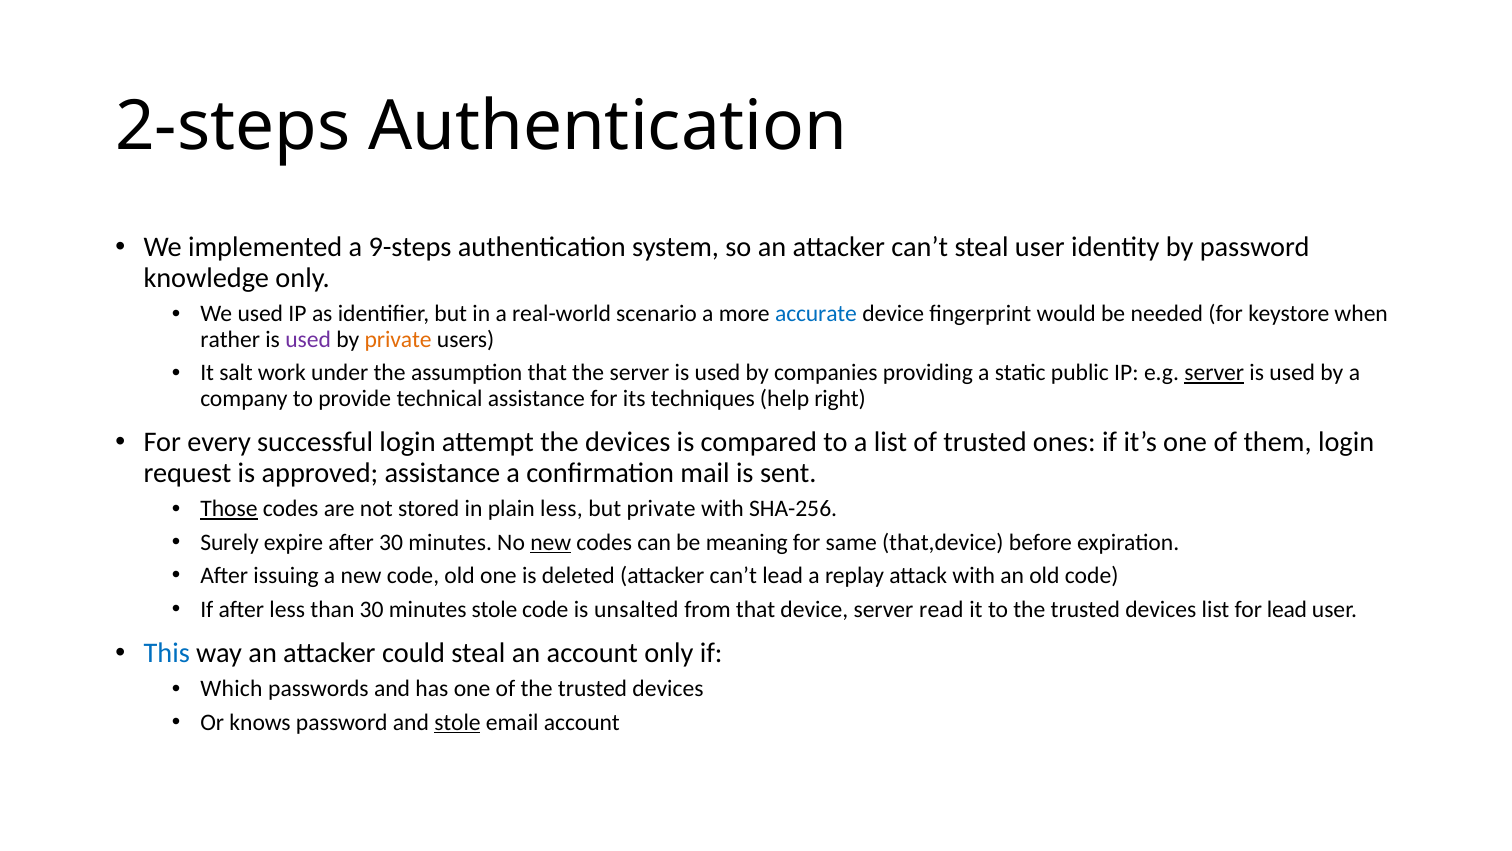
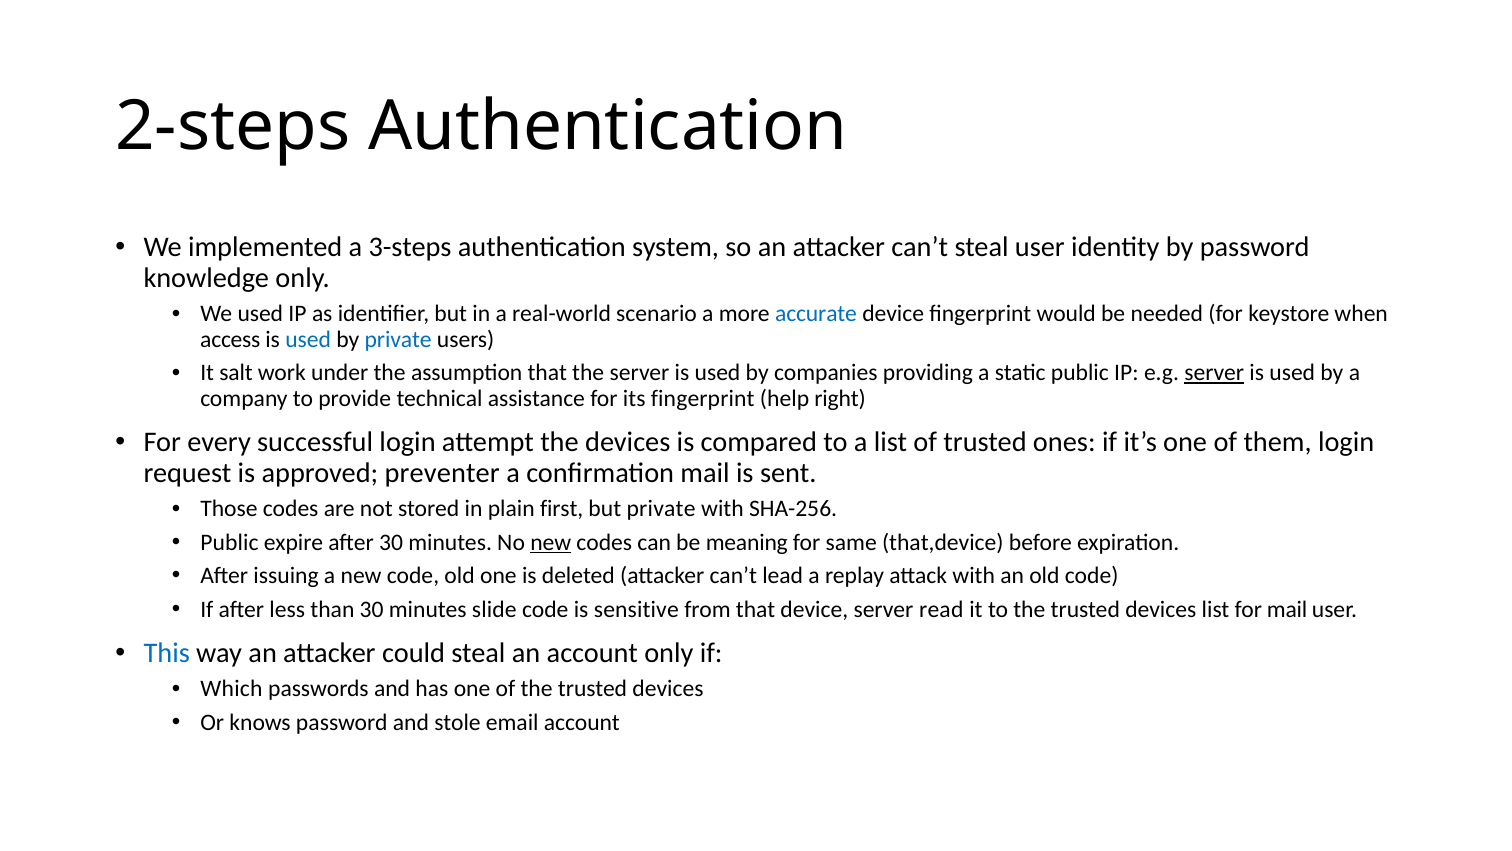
9-steps: 9-steps -> 3-steps
rather: rather -> access
used at (308, 339) colour: purple -> blue
private at (398, 339) colour: orange -> blue
its techniques: techniques -> fingerprint
approved assistance: assistance -> preventer
Those underline: present -> none
plain less: less -> first
Surely at (230, 542): Surely -> Public
minutes stole: stole -> slide
unsalted: unsalted -> sensitive
for lead: lead -> mail
stole at (457, 722) underline: present -> none
